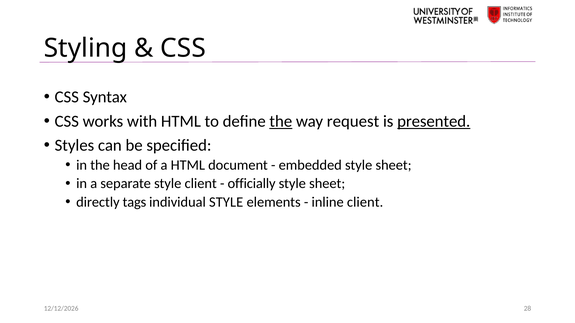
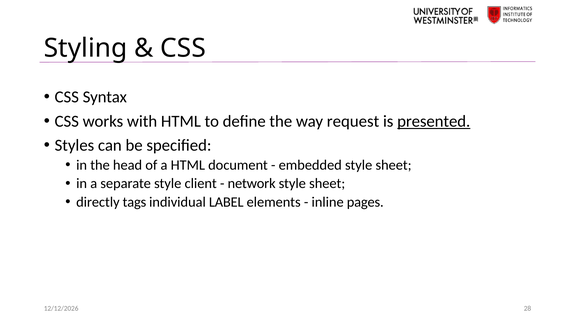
the at (281, 121) underline: present -> none
officially: officially -> network
individual STYLE: STYLE -> LABEL
inline client: client -> pages
